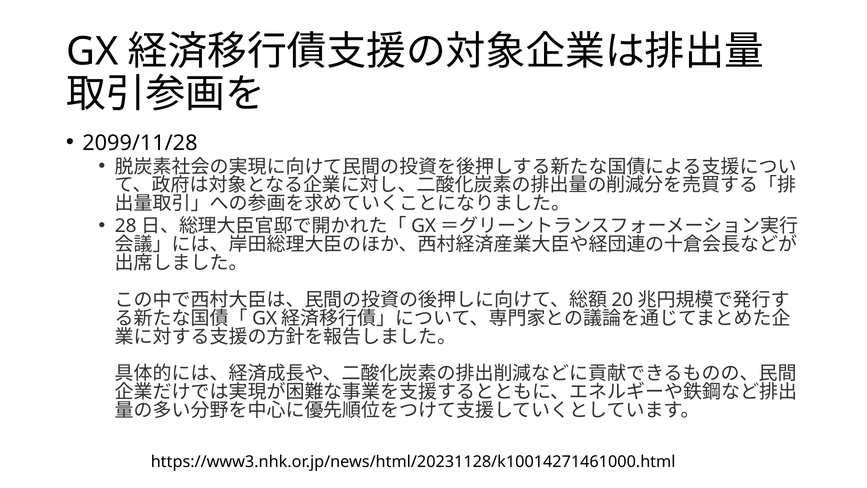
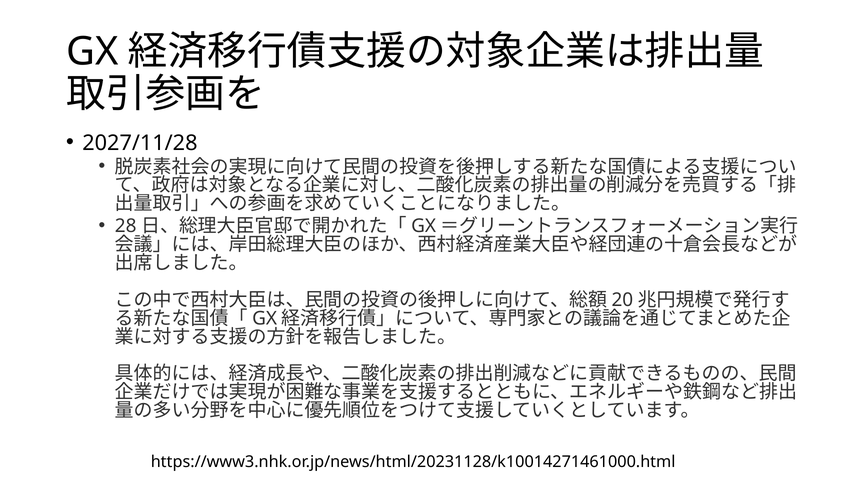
2099/11/28: 2099/11/28 -> 2027/11/28
